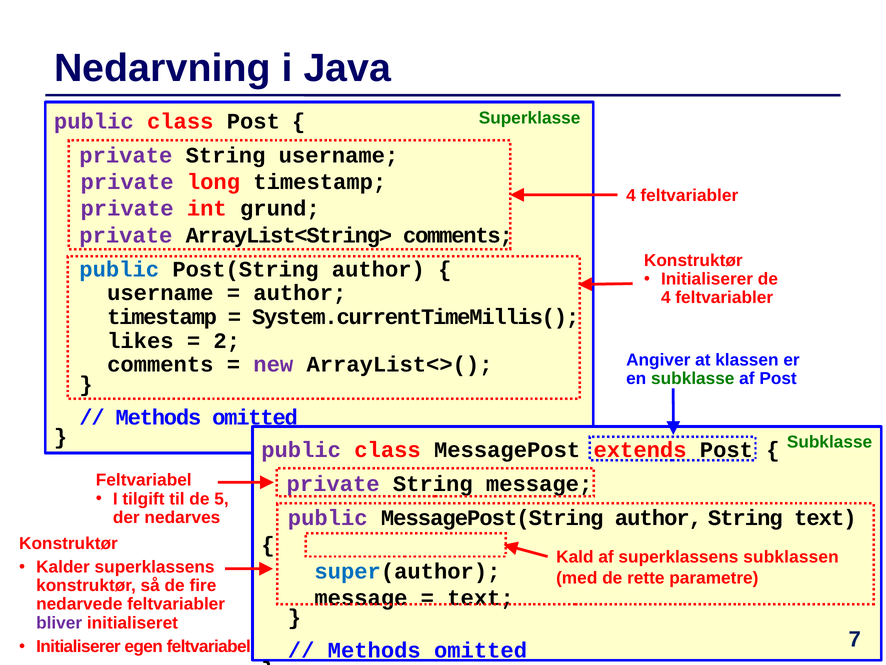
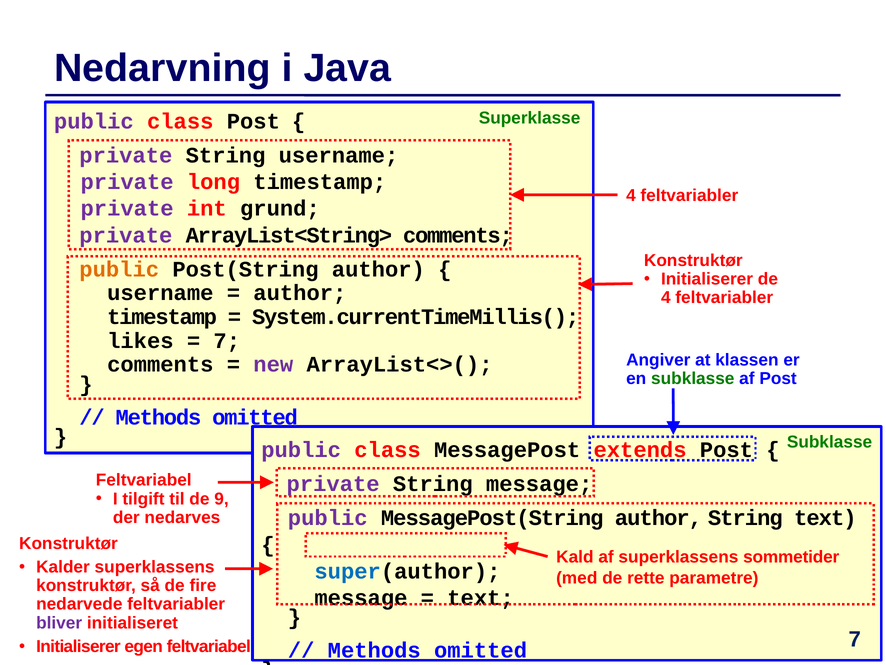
public at (119, 269) colour: blue -> orange
2 at (227, 340): 2 -> 7
5: 5 -> 9
subklassen: subklassen -> sommetider
